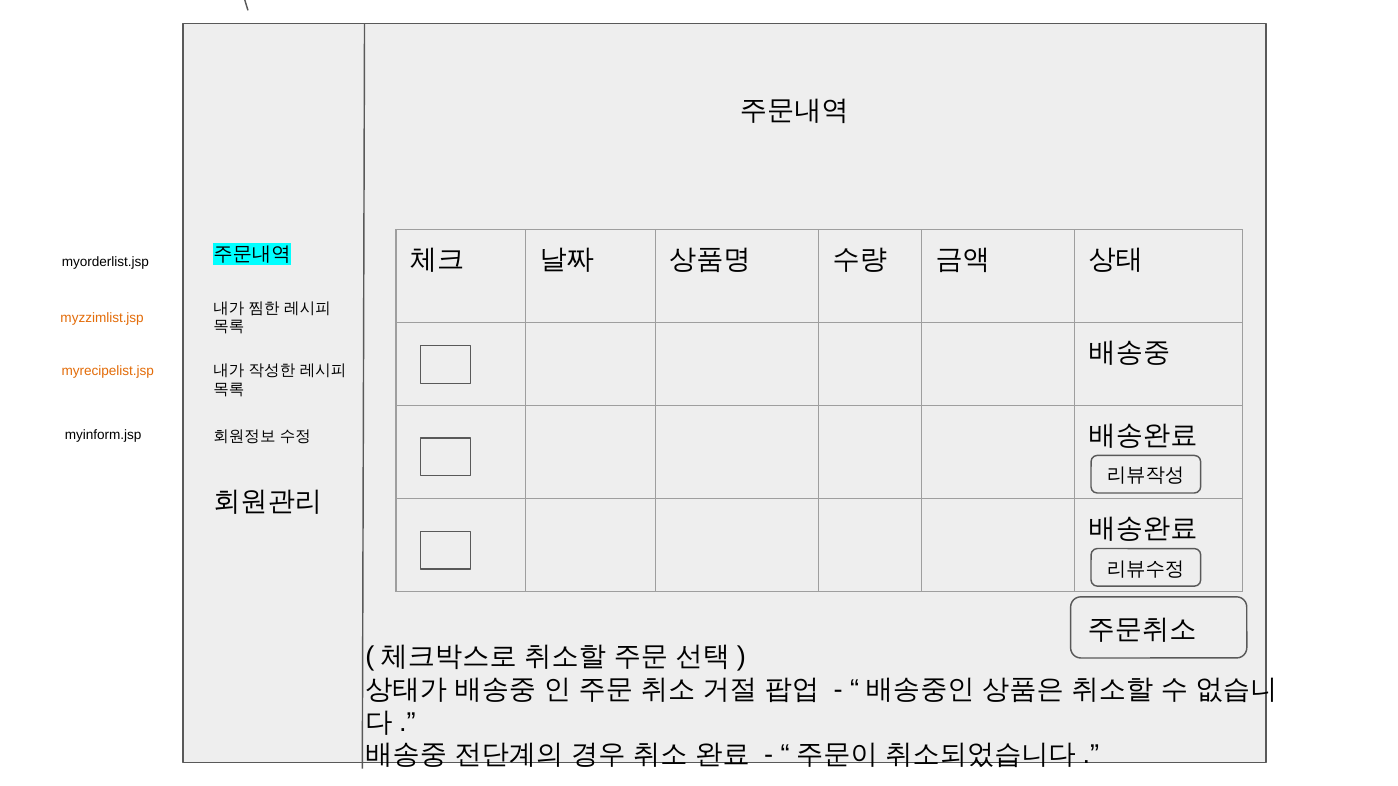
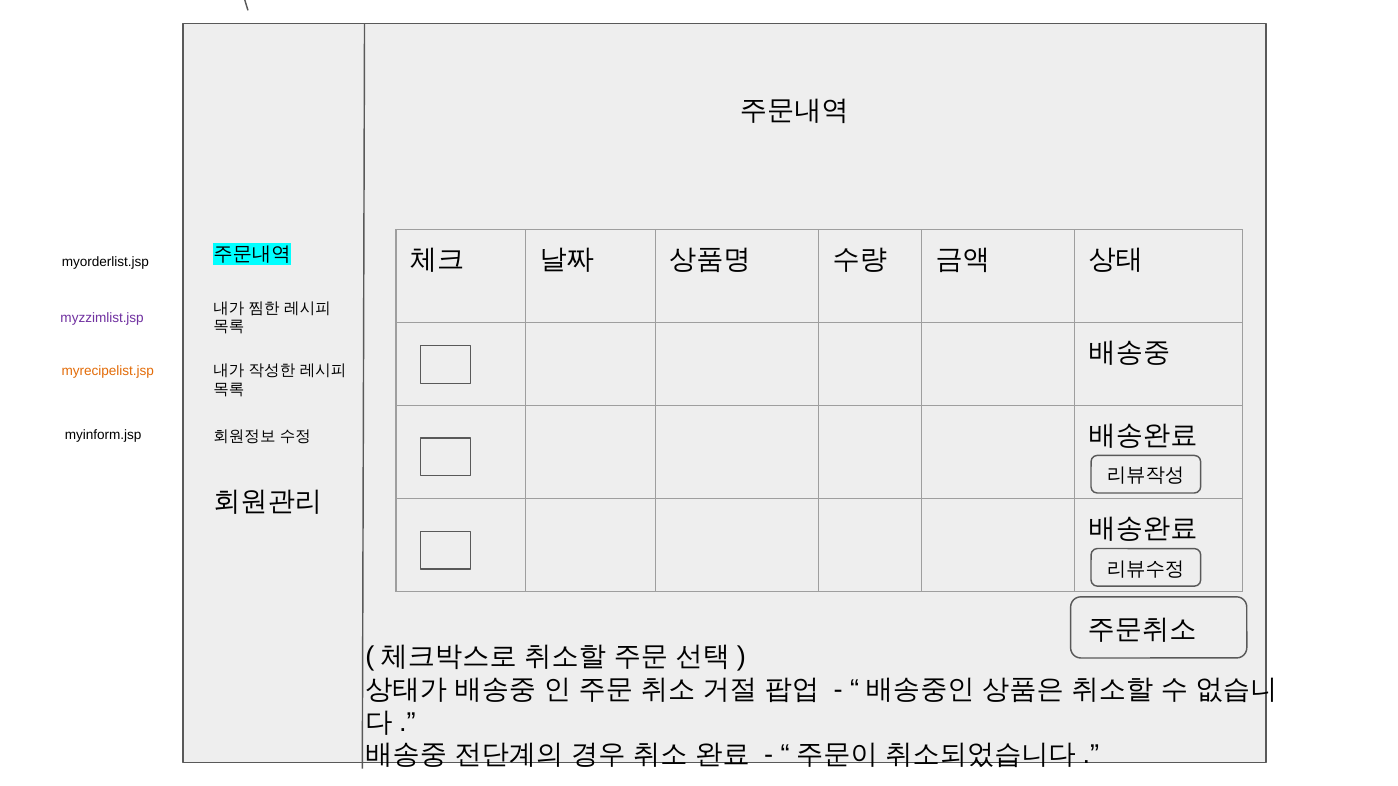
myzzimlist.jsp colour: orange -> purple
